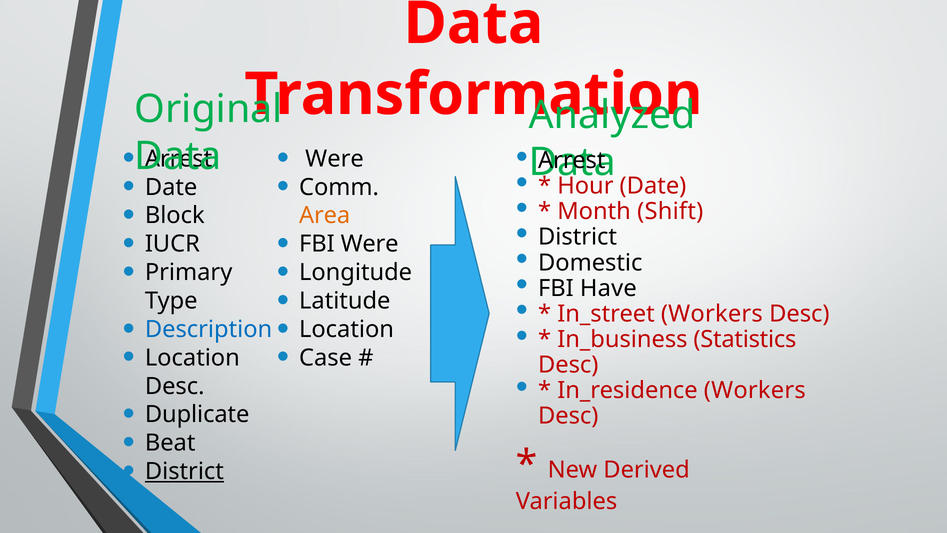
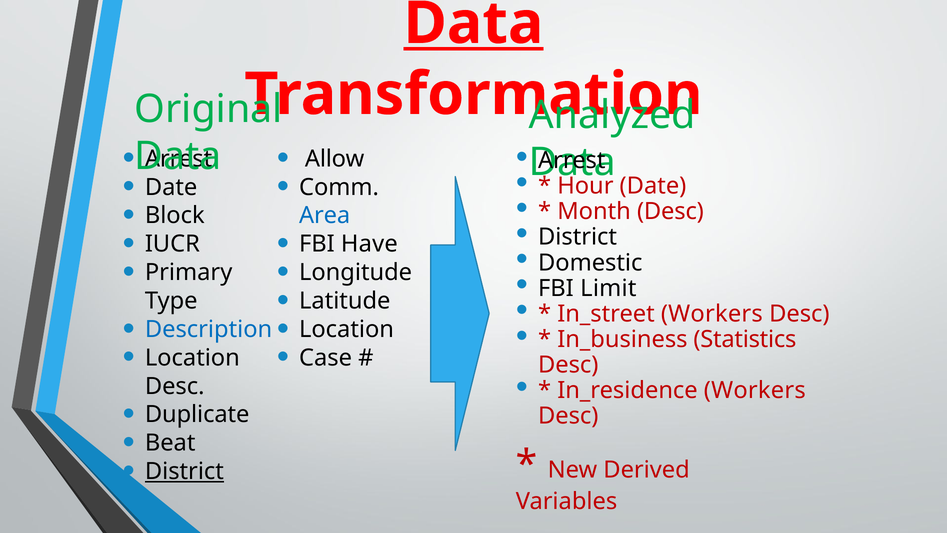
Data at (473, 23) underline: none -> present
Were at (335, 159): Were -> Allow
Month Shift: Shift -> Desc
Area colour: orange -> blue
FBI Were: Were -> Have
Have: Have -> Limit
